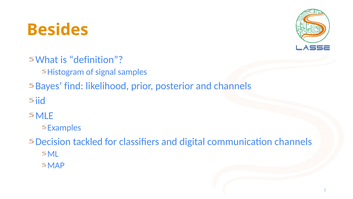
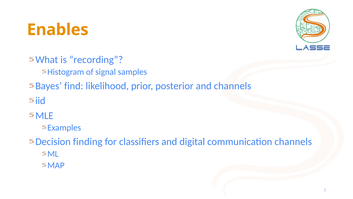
Besides: Besides -> Enables
definition: definition -> recording
tackled: tackled -> finding
